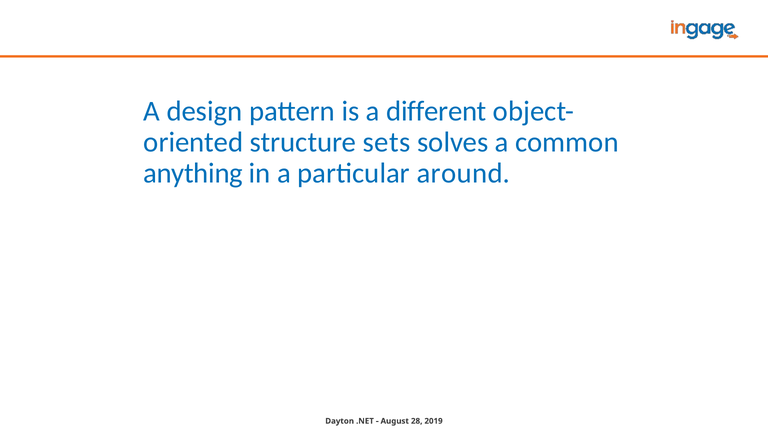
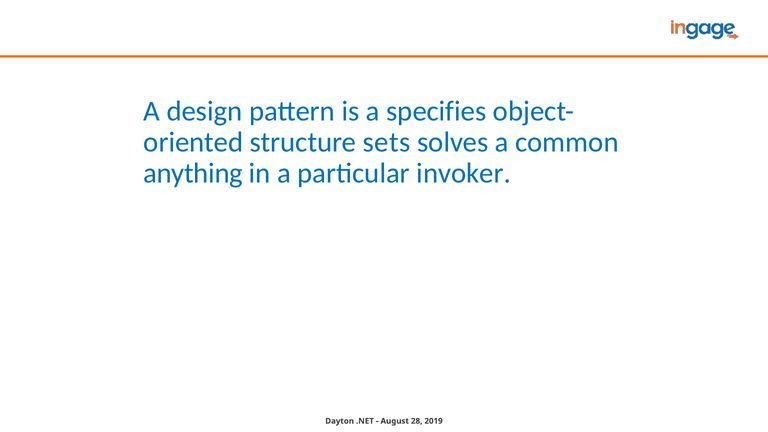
different: different -> specifies
around: around -> invoker
